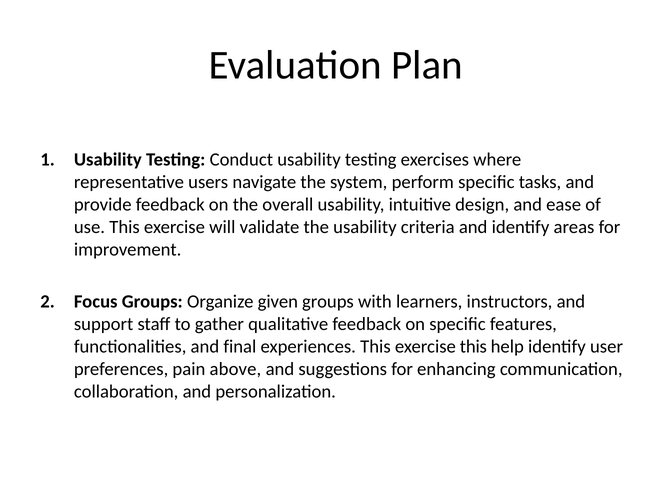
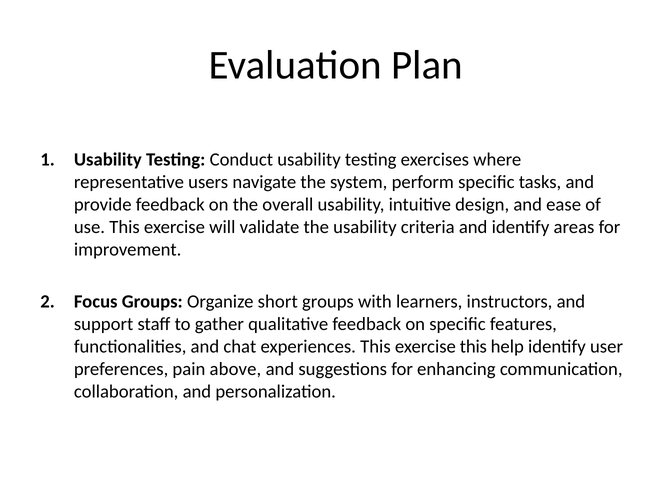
given: given -> short
final: final -> chat
